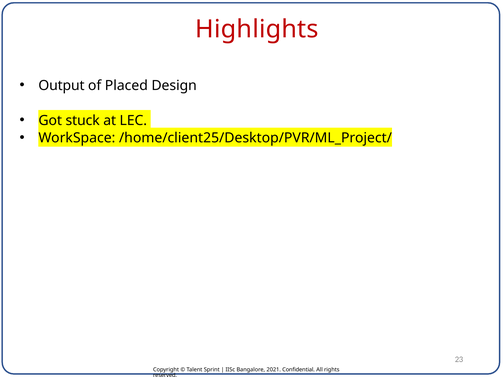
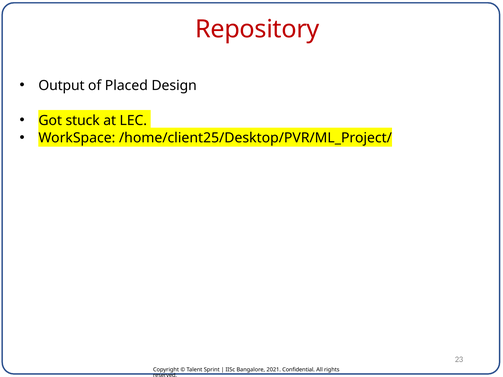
Highlights: Highlights -> Repository
